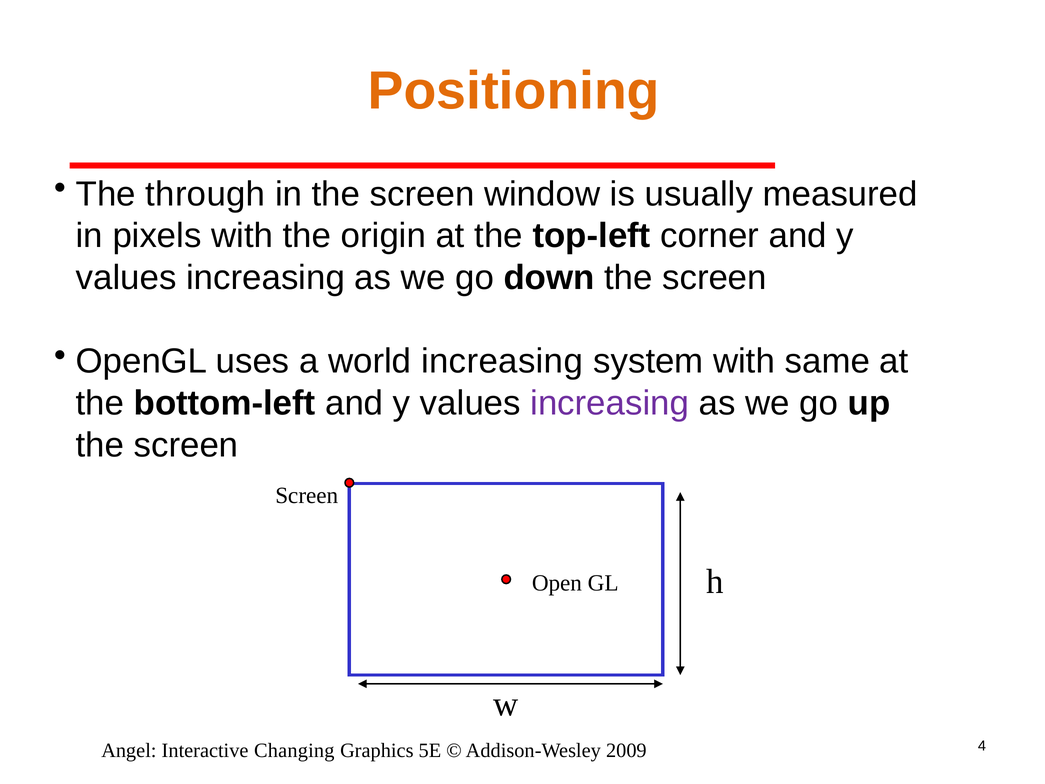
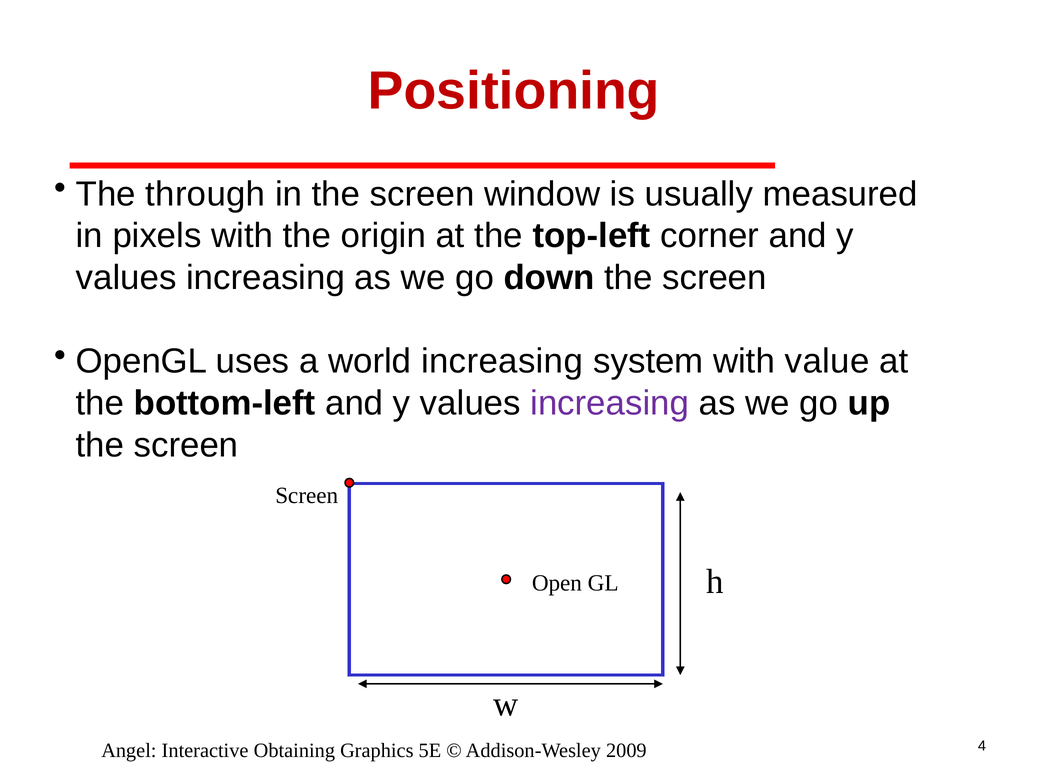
Positioning colour: orange -> red
same: same -> value
Changing: Changing -> Obtaining
